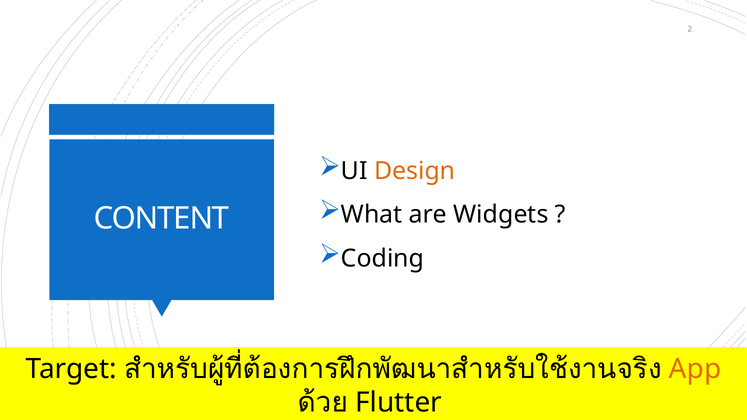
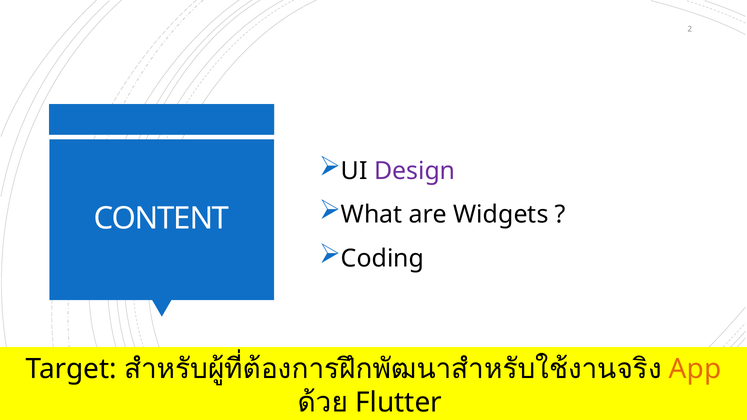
Design colour: orange -> purple
